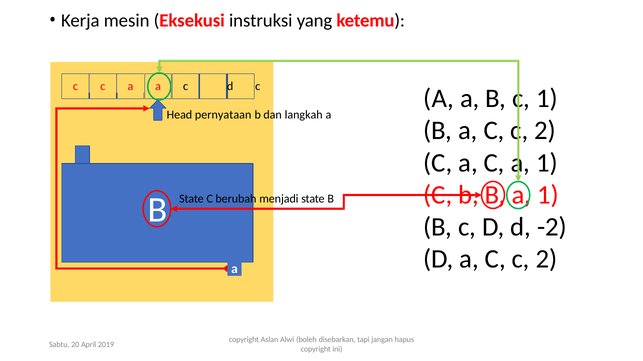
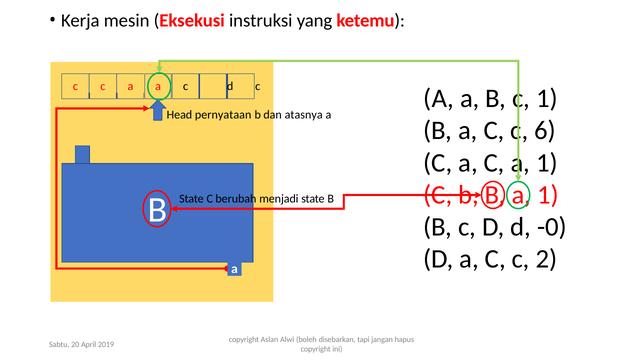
langkah: langkah -> atasnya
2 at (545, 131): 2 -> 6
-2: -2 -> -0
